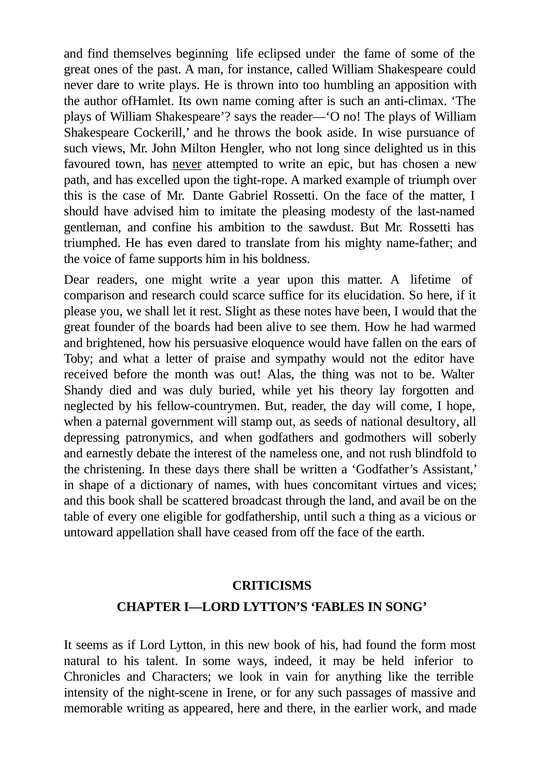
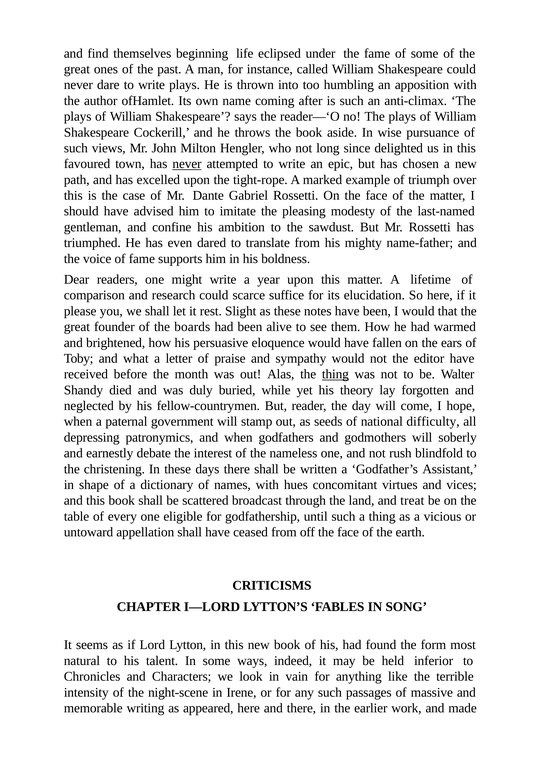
thing at (335, 374) underline: none -> present
desultory: desultory -> difficulty
avail: avail -> treat
